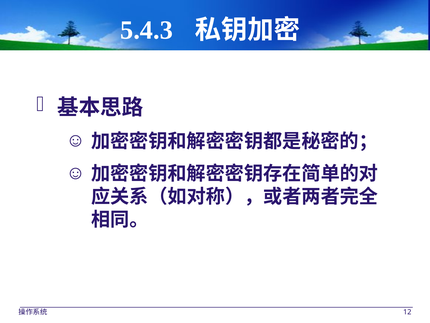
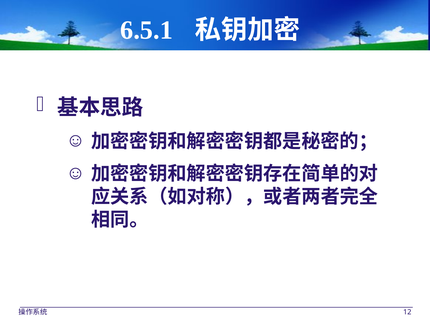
5.4.3: 5.4.3 -> 6.5.1
